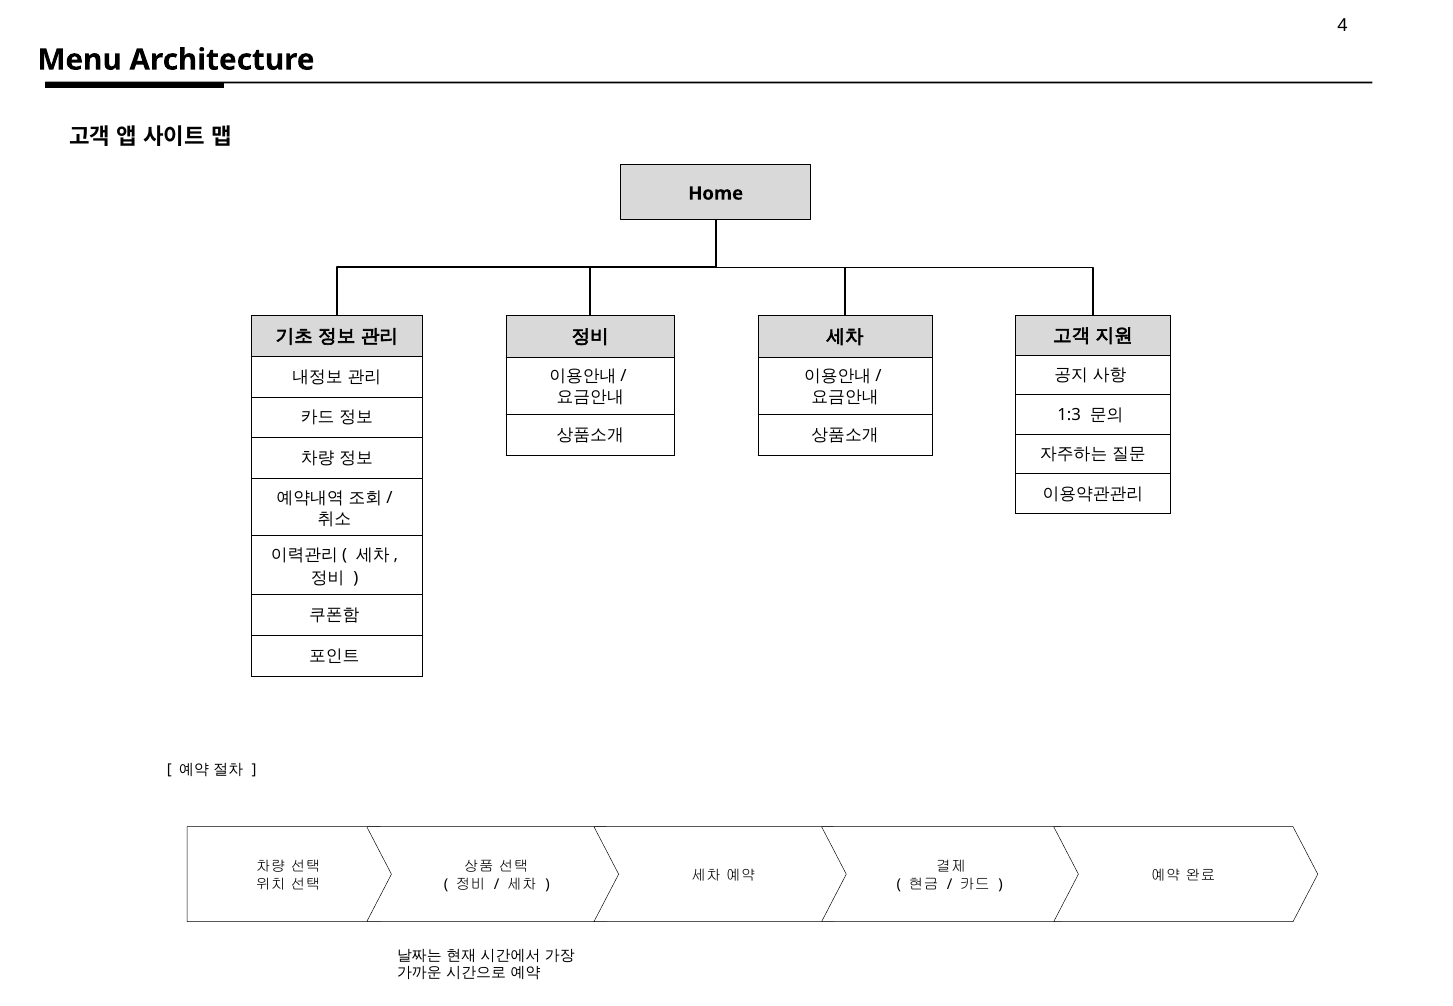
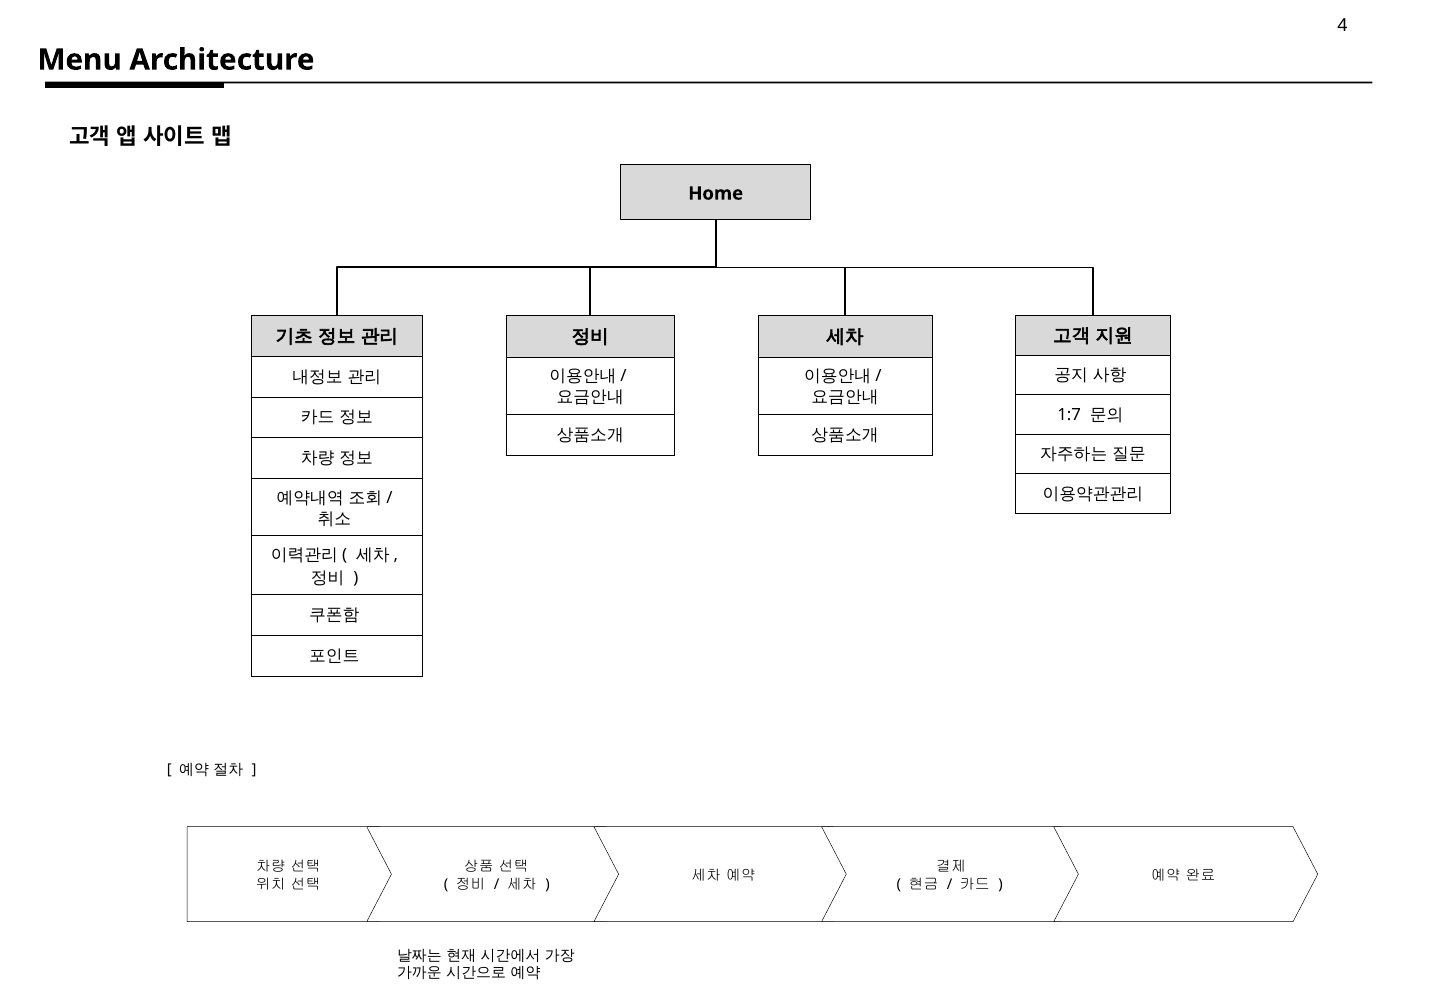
1:3: 1:3 -> 1:7
